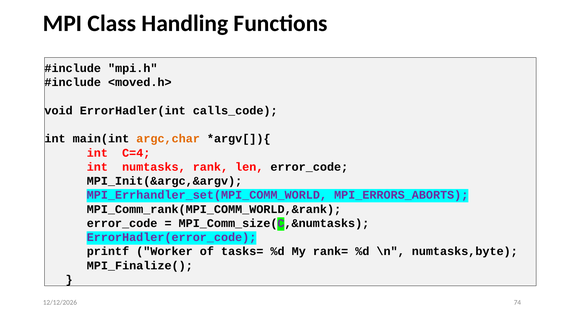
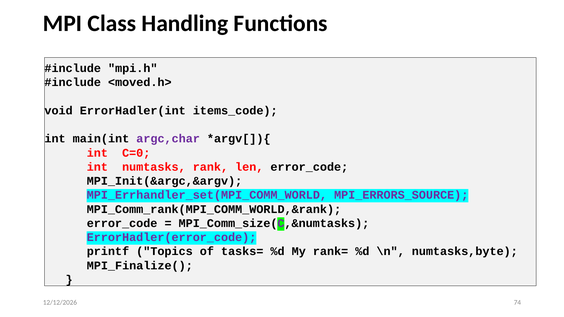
calls_code: calls_code -> items_code
argc,char colour: orange -> purple
C=4: C=4 -> C=0
MPI_ERRORS_ABORTS: MPI_ERRORS_ABORTS -> MPI_ERRORS_SOURCE
Worker: Worker -> Topics
